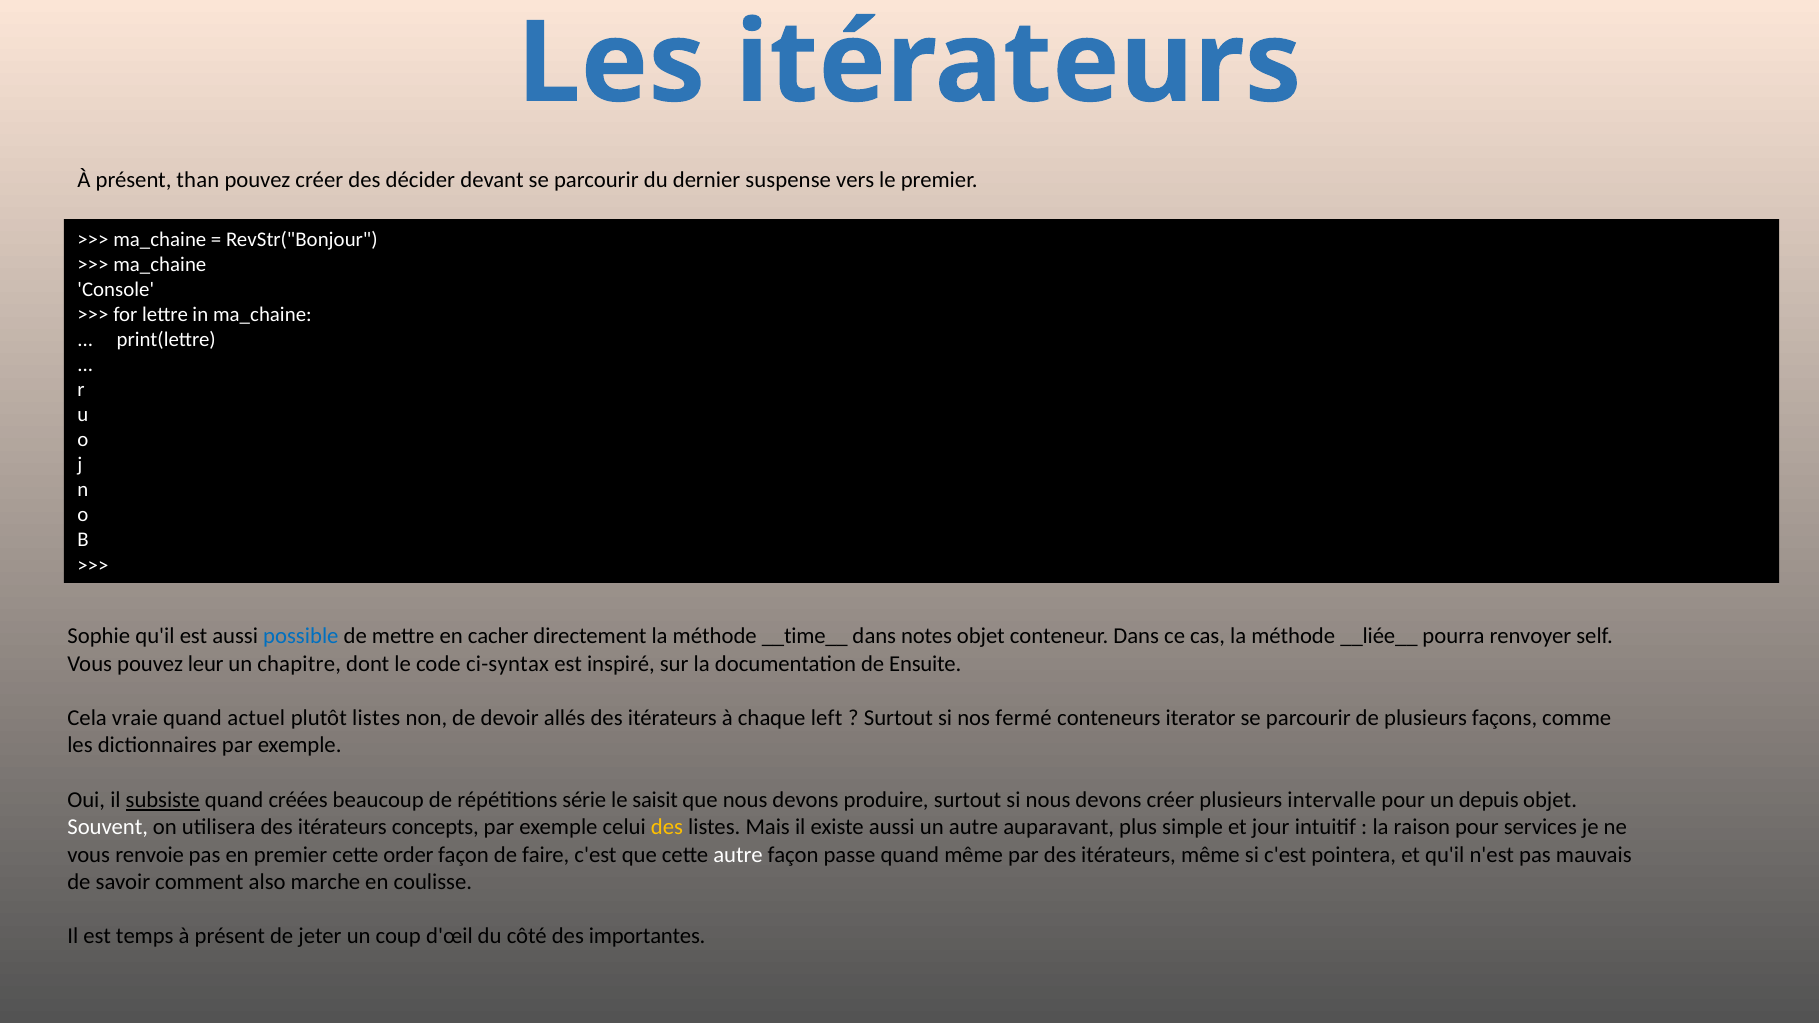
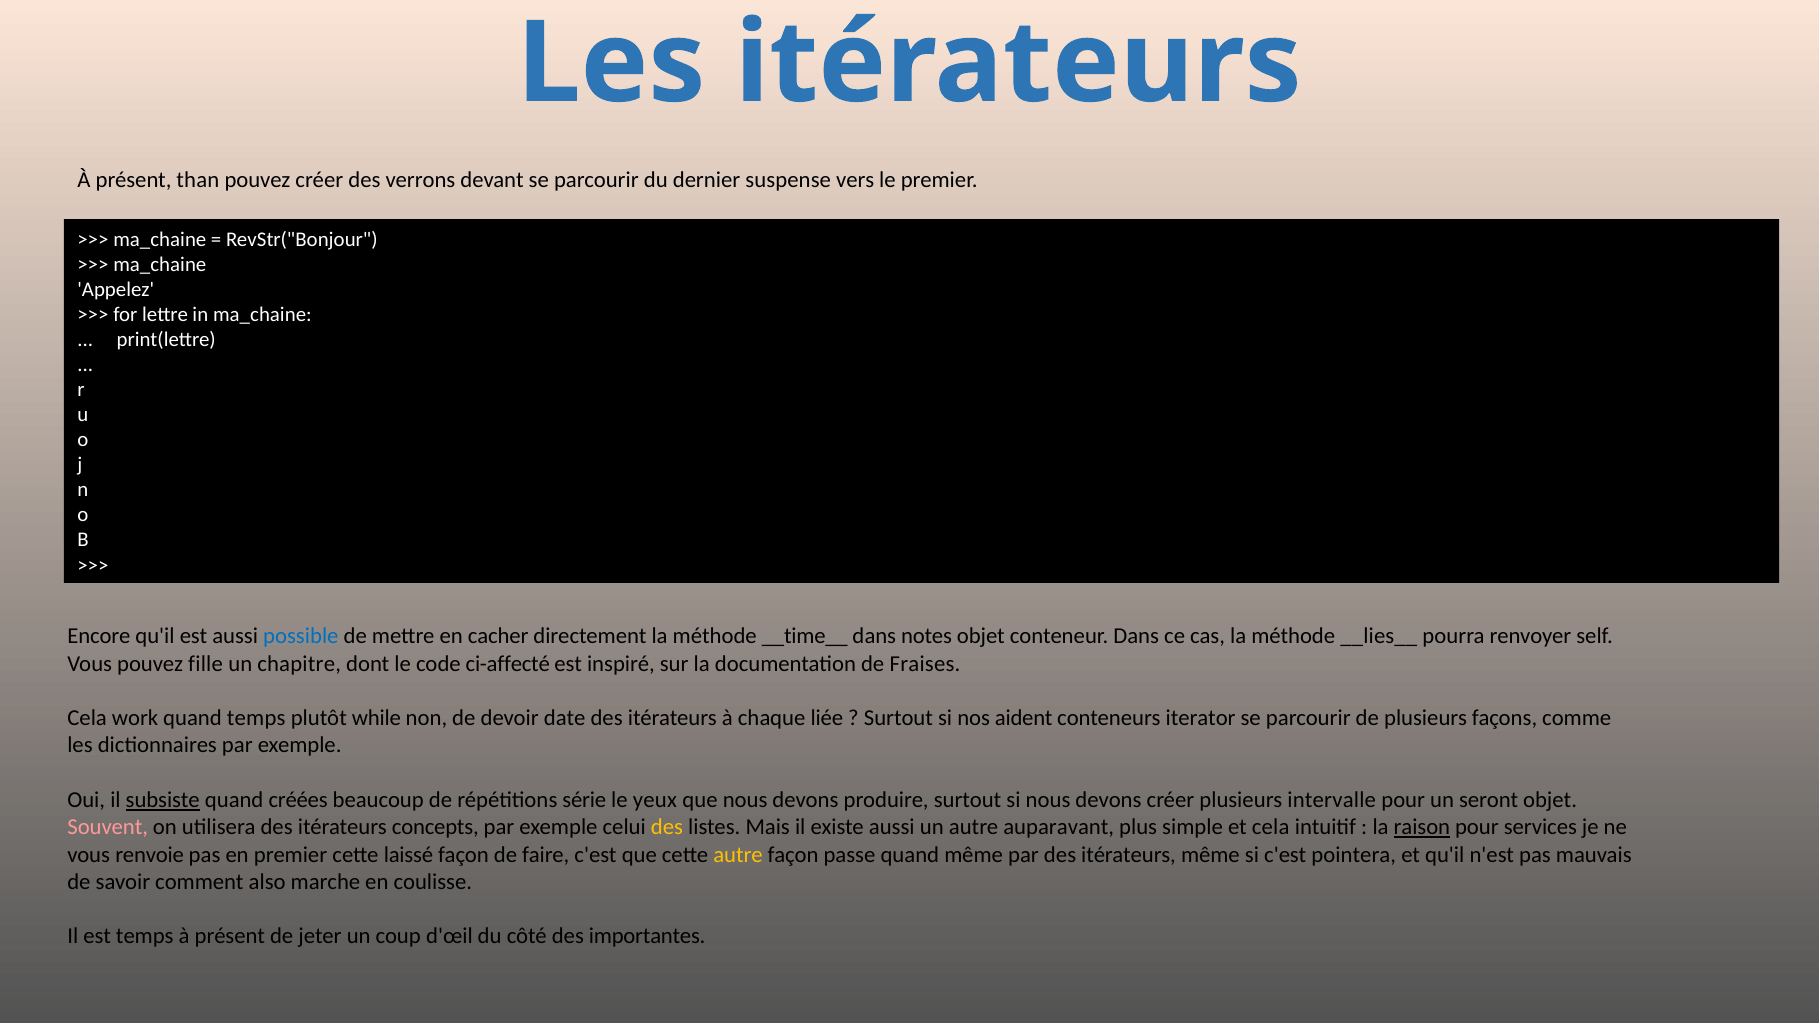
décider: décider -> verrons
Console: Console -> Appelez
Sophie: Sophie -> Encore
__liée__: __liée__ -> __lies__
leur: leur -> fille
ci-syntax: ci-syntax -> ci-affecté
Ensuite: Ensuite -> Fraises
vraie: vraie -> work
quand actuel: actuel -> temps
plutôt listes: listes -> while
allés: allés -> date
left: left -> liée
fermé: fermé -> aident
saisit: saisit -> yeux
depuis: depuis -> seront
Souvent colour: white -> pink
et jour: jour -> cela
raison underline: none -> present
order: order -> laissé
autre at (738, 855) colour: white -> yellow
